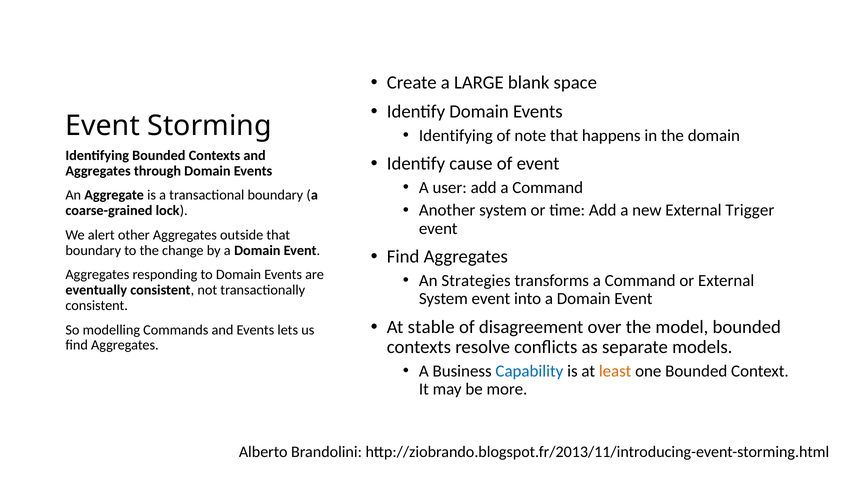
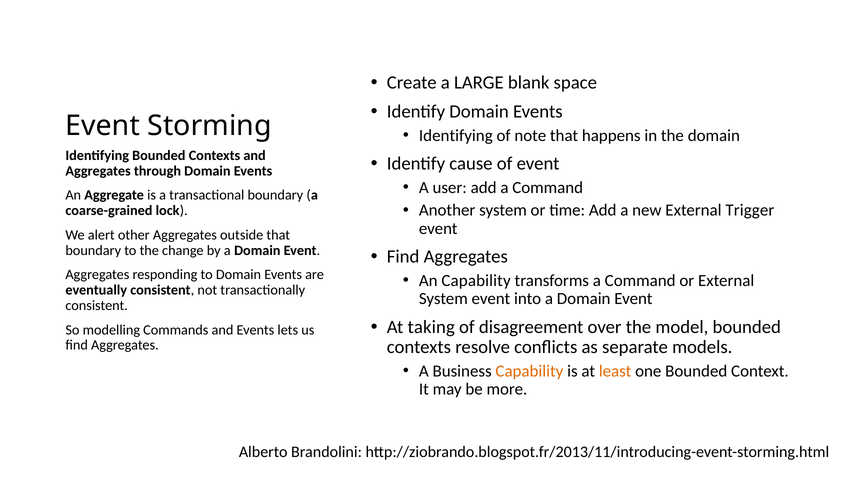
An Strategies: Strategies -> Capability
stable: stable -> taking
Capability at (529, 371) colour: blue -> orange
